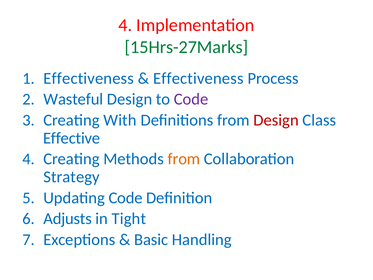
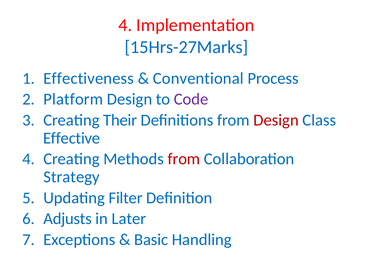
15Hrs-27Marks colour: green -> blue
Effectiveness at (198, 78): Effectiveness -> Conventional
Wasteful: Wasteful -> Platform
With: With -> Their
from at (184, 159) colour: orange -> red
Updating Code: Code -> Filter
Tight: Tight -> Later
